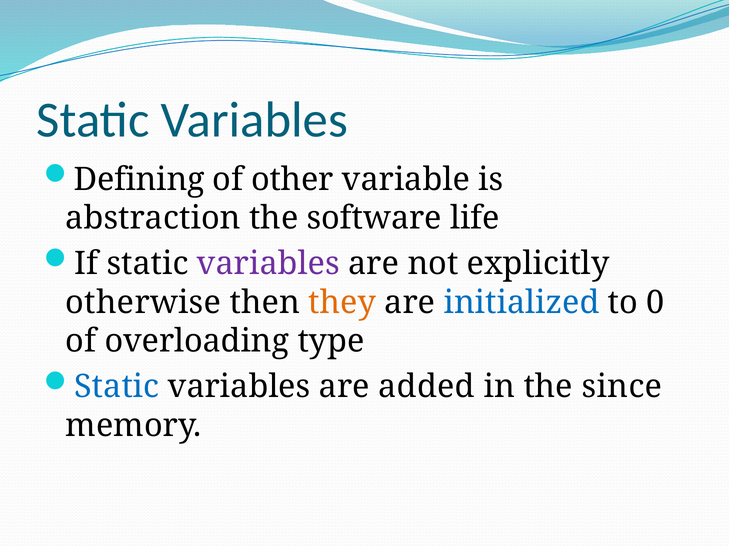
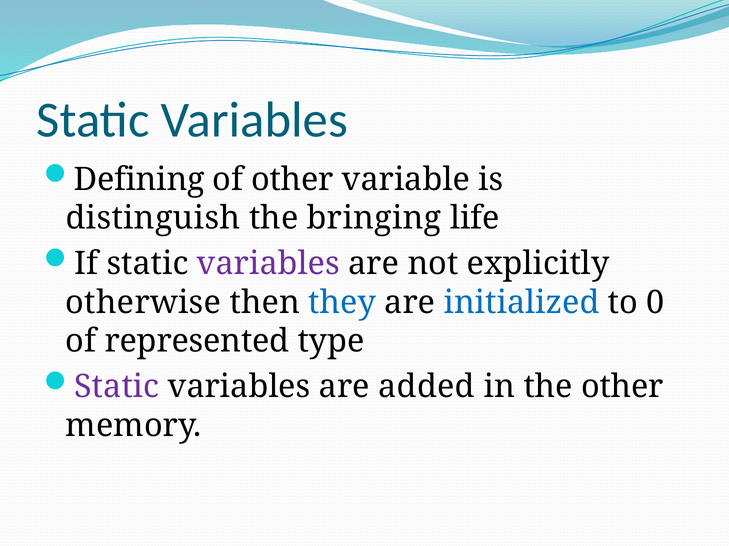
abstraction: abstraction -> distinguish
software: software -> bringing
they colour: orange -> blue
overloading: overloading -> represented
Static at (117, 387) colour: blue -> purple
the since: since -> other
